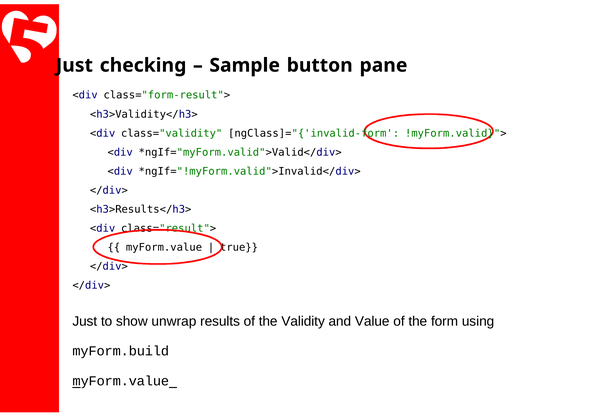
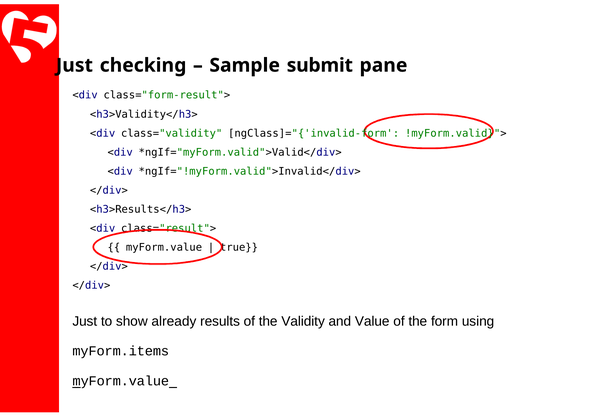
button: button -> submit
unwrap: unwrap -> already
myForm.build: myForm.build -> myForm.items
